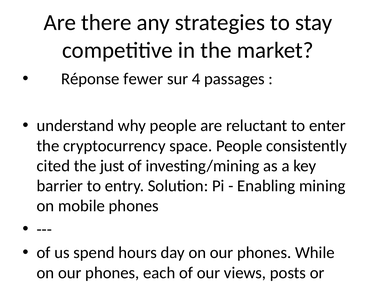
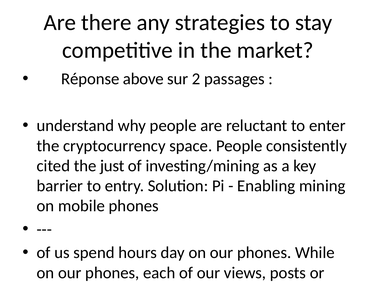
fewer at (143, 79): fewer -> above
sur 4: 4 -> 2
